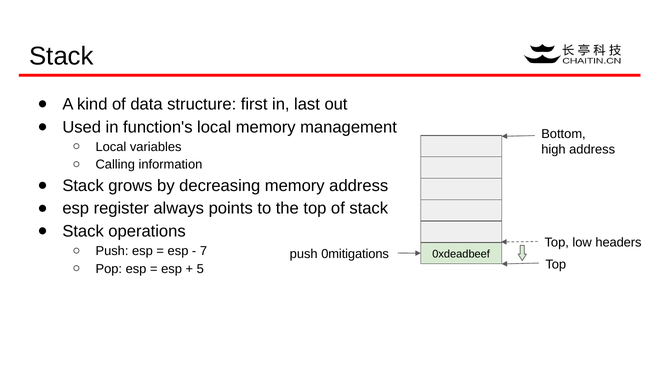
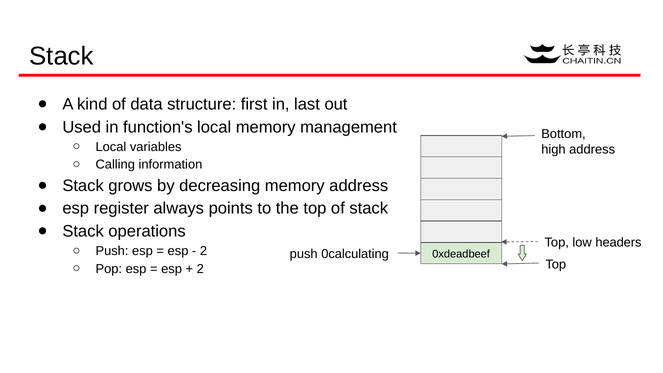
7 at (203, 251): 7 -> 2
0mitigations: 0mitigations -> 0calculating
5 at (200, 269): 5 -> 2
